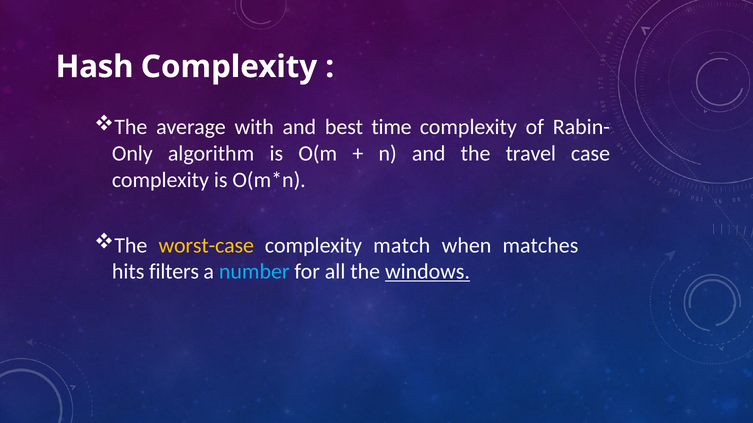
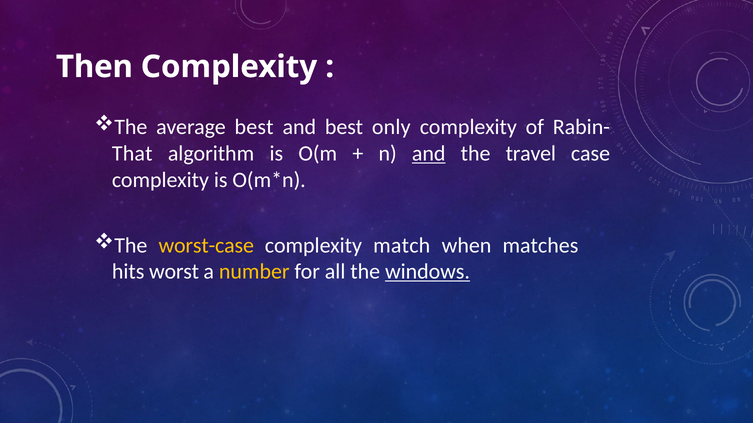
Hash: Hash -> Then
average with: with -> best
time: time -> only
Only: Only -> That
and at (429, 154) underline: none -> present
filters: filters -> worst
number colour: light blue -> yellow
